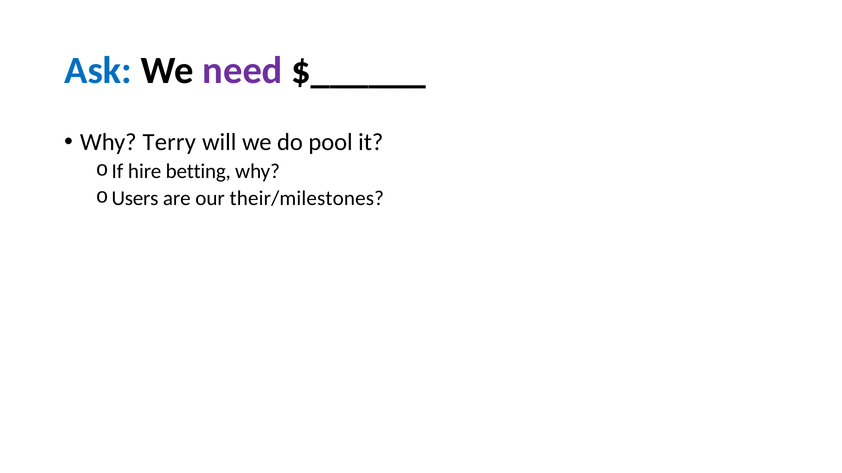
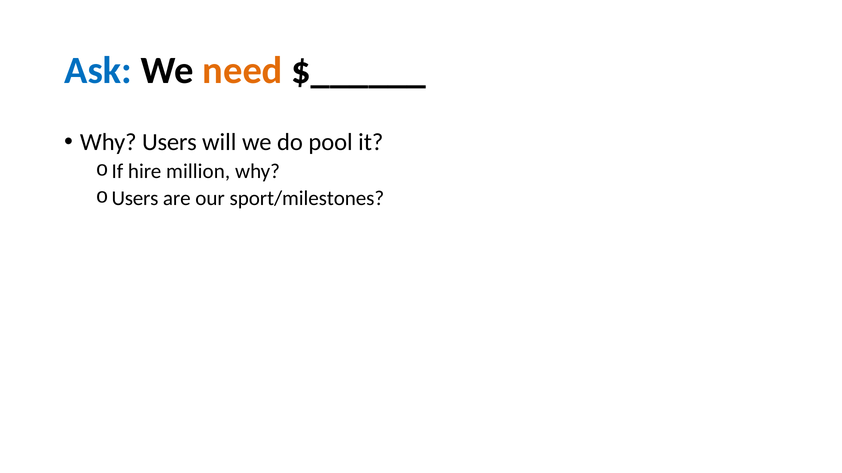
need colour: purple -> orange
Why Terry: Terry -> Users
betting: betting -> million
their/milestones: their/milestones -> sport/milestones
